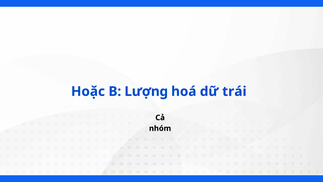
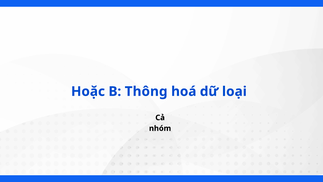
Lượng: Lượng -> Thông
trái: trái -> loại
